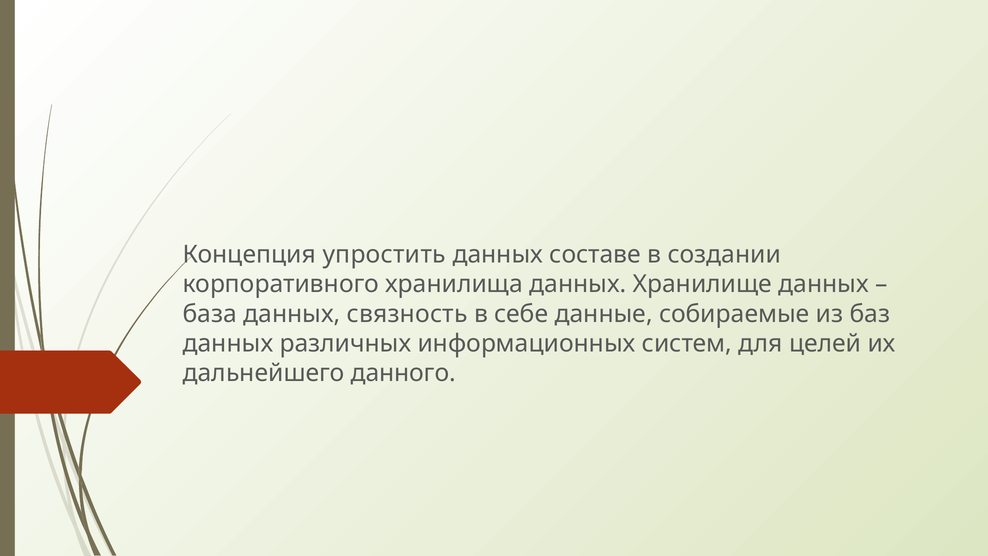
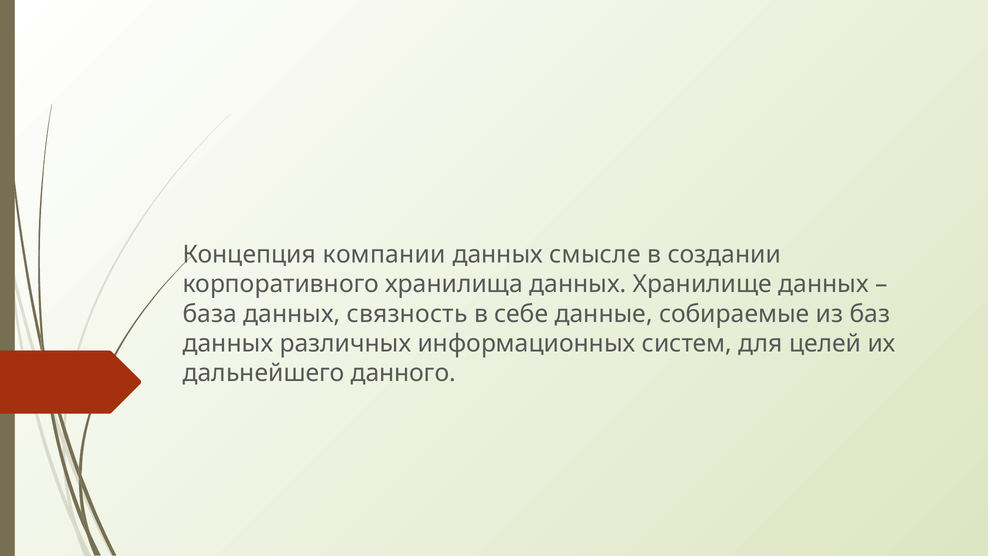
упростить: упростить -> компании
составе: составе -> смысле
